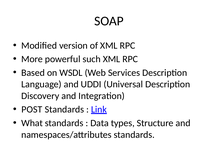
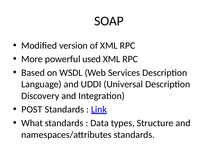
such: such -> used
